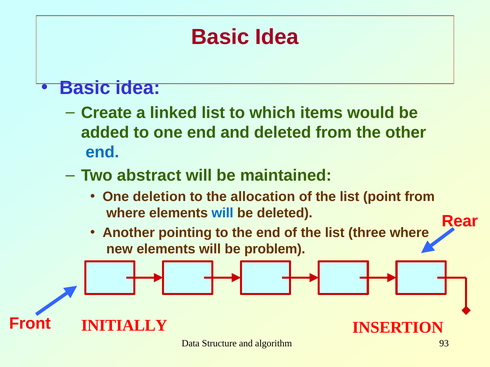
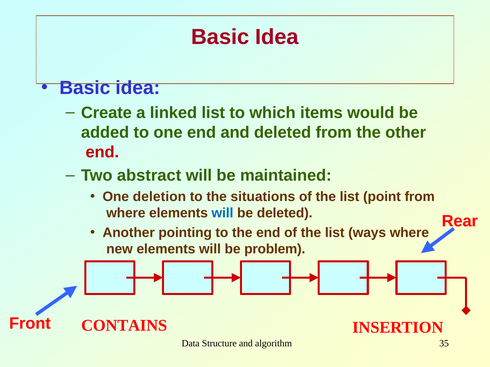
end at (102, 152) colour: blue -> red
allocation: allocation -> situations
three: three -> ways
INITIALLY: INITIALLY -> CONTAINS
93: 93 -> 35
